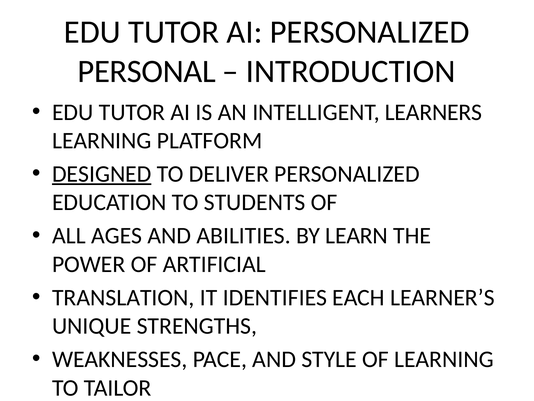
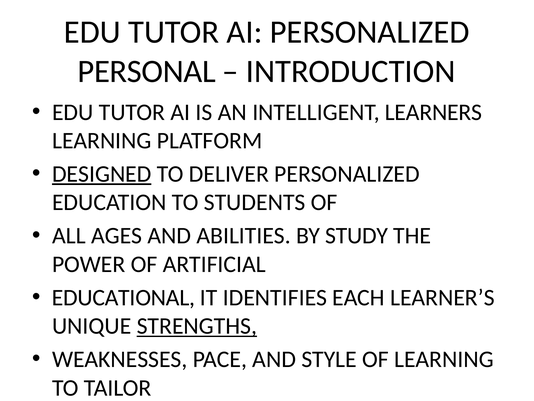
LEARN: LEARN -> STUDY
TRANSLATION at (123, 297): TRANSLATION -> EDUCATIONAL
STRENGTHS underline: none -> present
